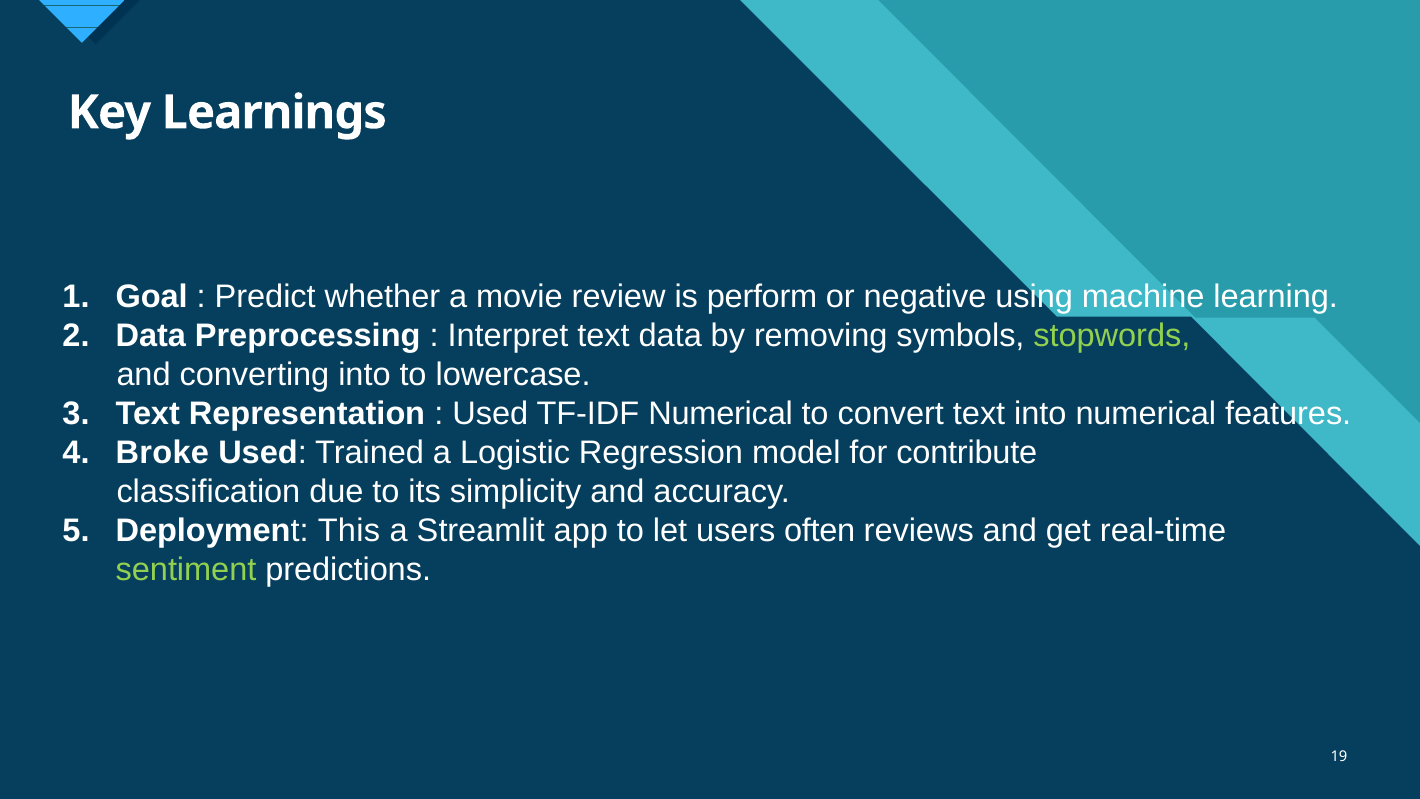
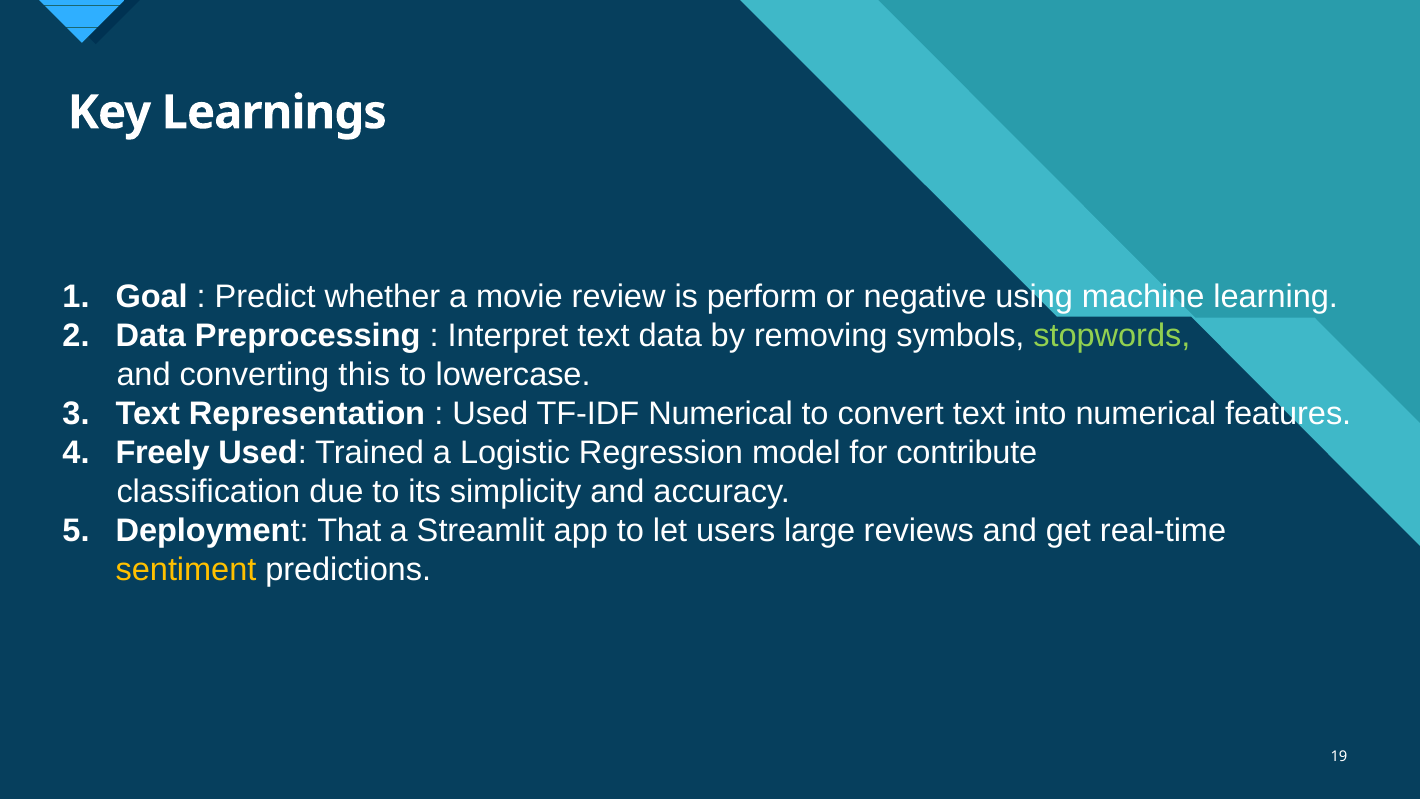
converting into: into -> this
Broke: Broke -> Freely
This: This -> That
often: often -> large
sentiment colour: light green -> yellow
